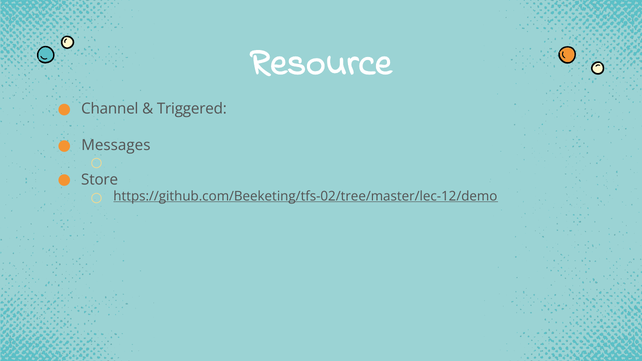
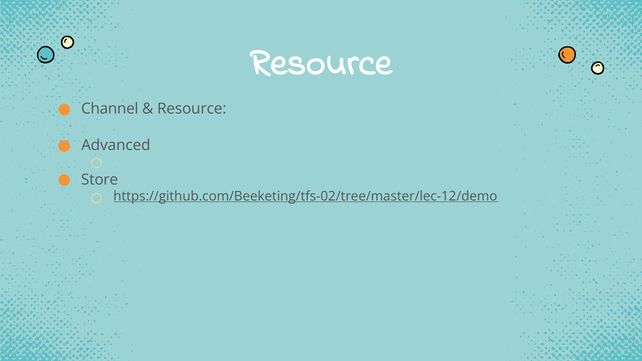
Triggered at (192, 109): Triggered -> Resource
Messages: Messages -> Advanced
